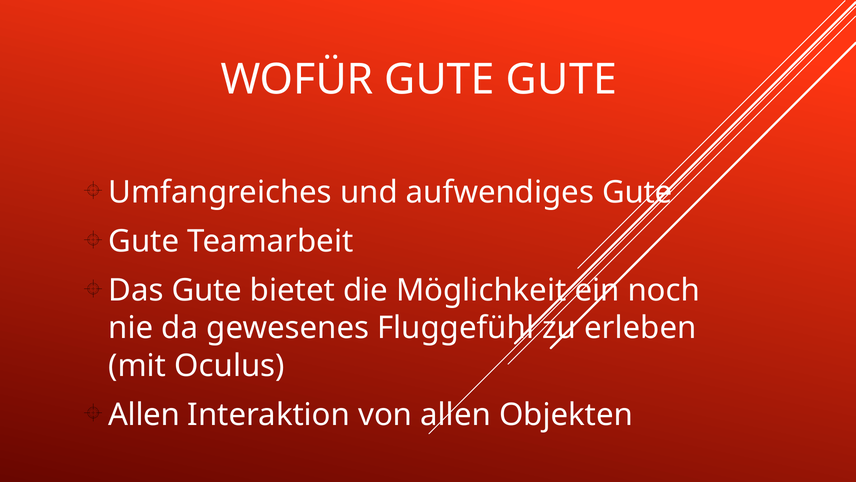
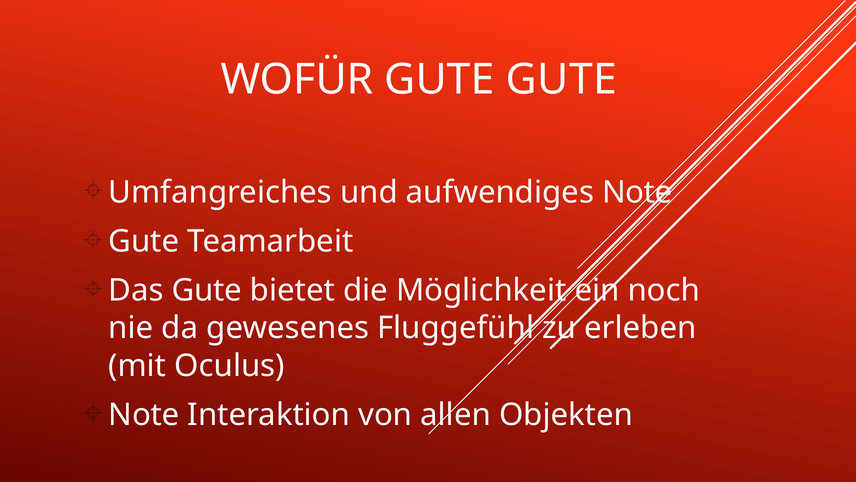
aufwendiges Gute: Gute -> Note
Allen at (144, 414): Allen -> Note
